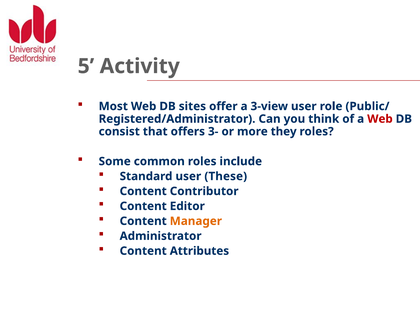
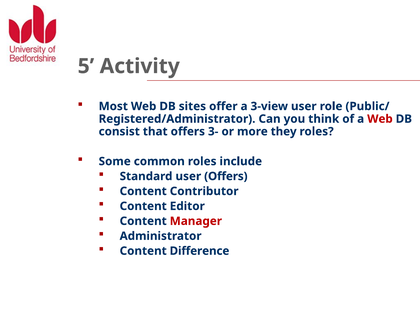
user These: These -> Offers
Manager colour: orange -> red
Attributes: Attributes -> Difference
